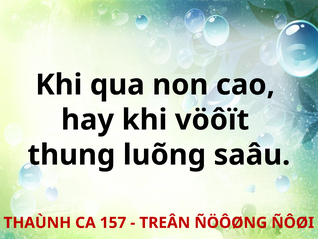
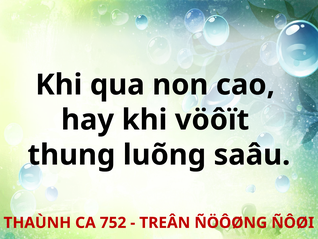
157: 157 -> 752
